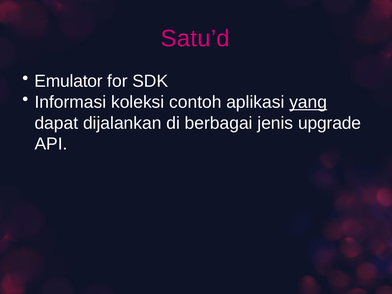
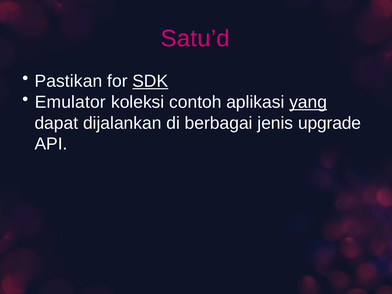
Emulator: Emulator -> Pastikan
SDK underline: none -> present
Informasi: Informasi -> Emulator
